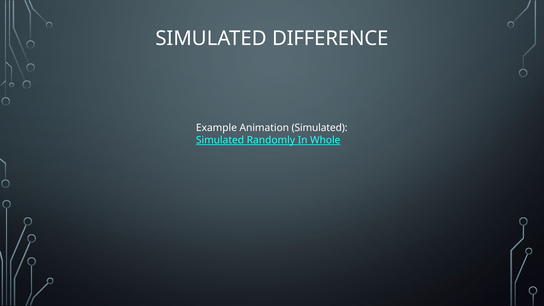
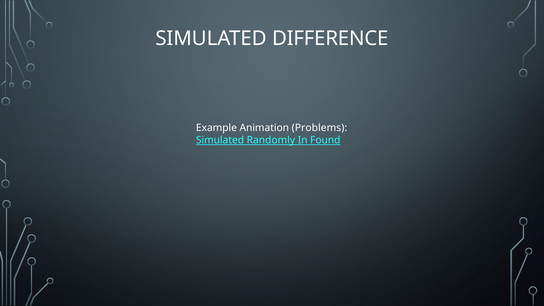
Animation Simulated: Simulated -> Problems
Whole: Whole -> Found
